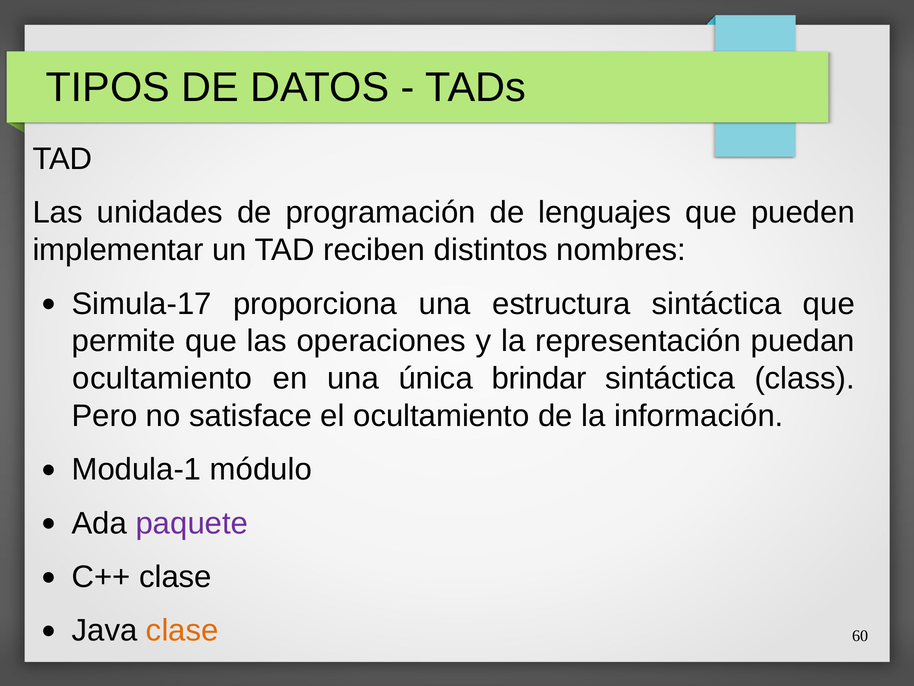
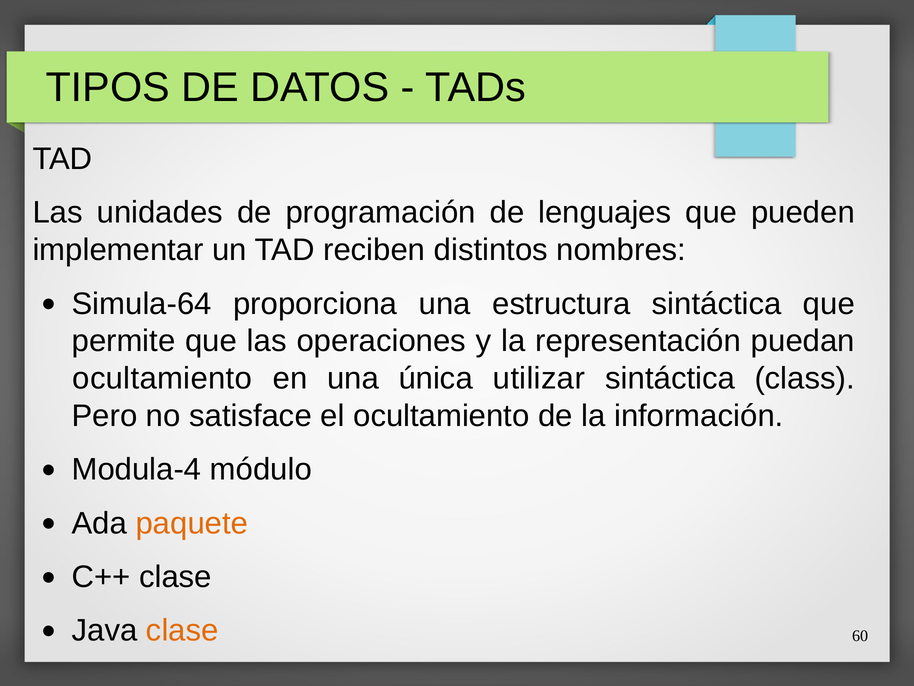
Simula-17: Simula-17 -> Simula-64
brindar: brindar -> utilizar
Modula-1: Modula-1 -> Modula-4
paquete colour: purple -> orange
